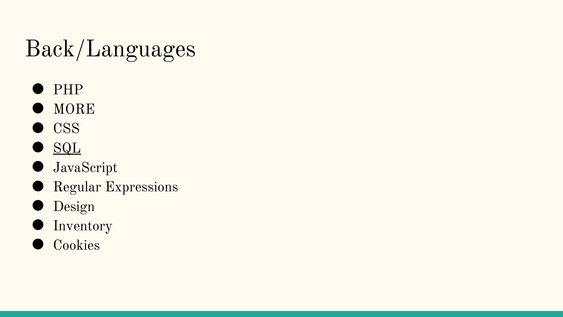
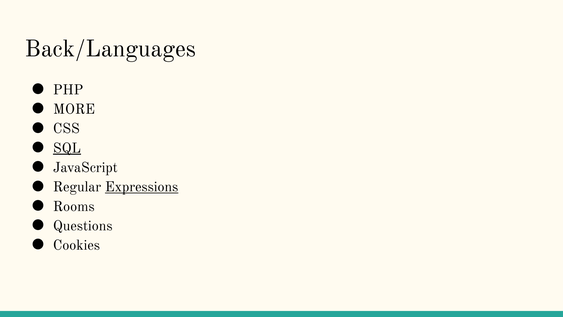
Expressions underline: none -> present
Design: Design -> Rooms
Inventory: Inventory -> Questions
